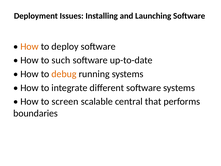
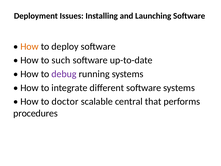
debug colour: orange -> purple
screen: screen -> doctor
boundaries: boundaries -> procedures
